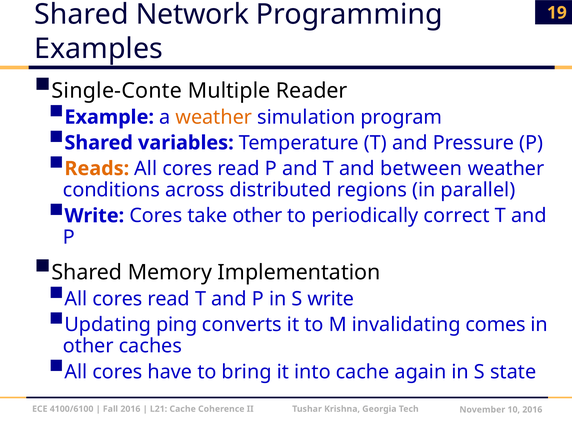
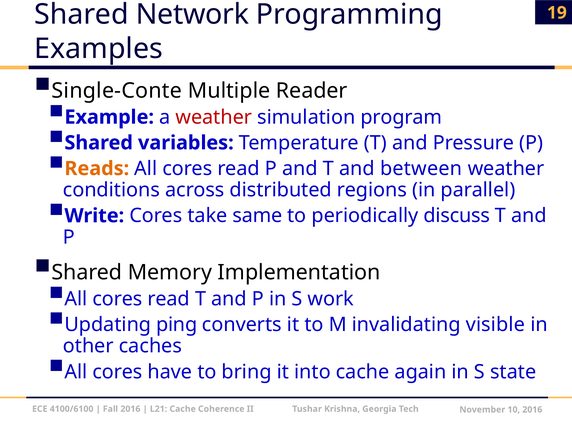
weather at (214, 117) colour: orange -> red
take other: other -> same
correct: correct -> discuss
S write: write -> work
comes: comes -> visible
